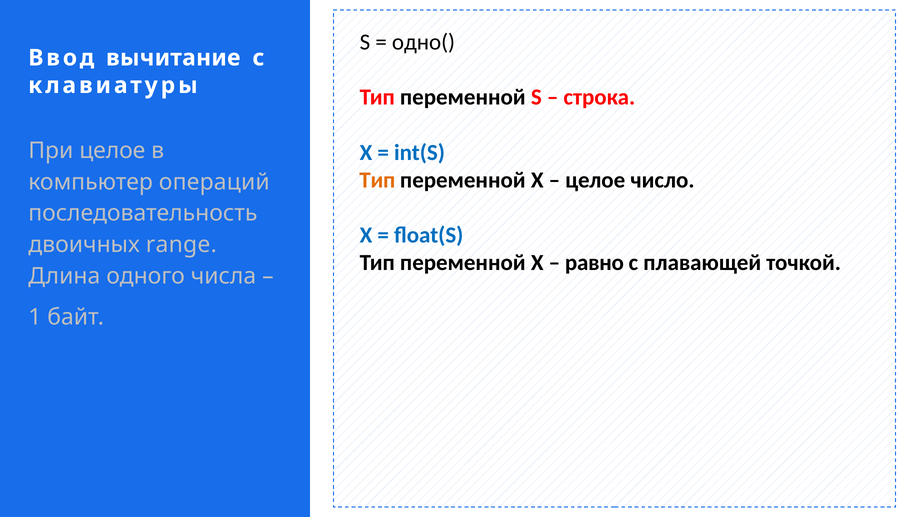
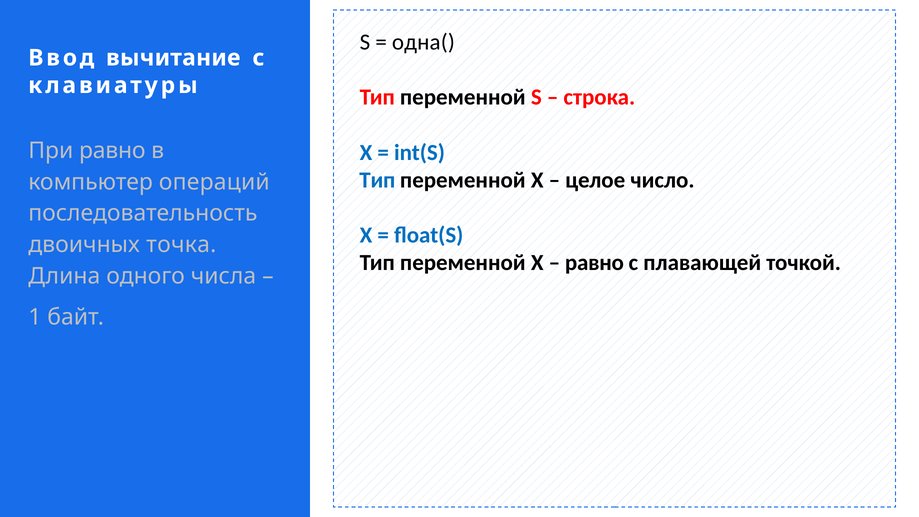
одно(: одно( -> одна(
При целое: целое -> равно
Тип at (377, 180) colour: orange -> blue
range: range -> точка
